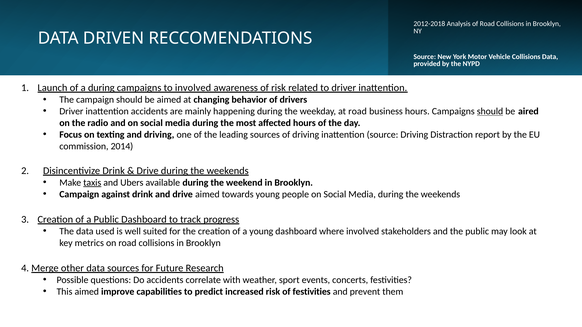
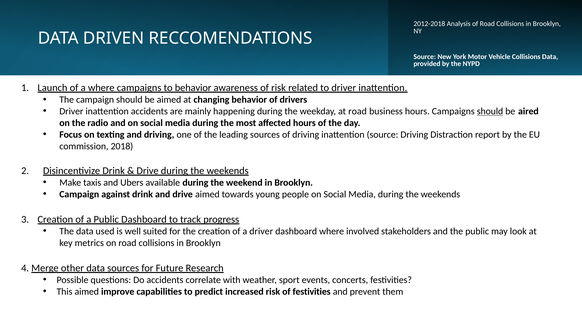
a during: during -> where
to involved: involved -> behavior
2014: 2014 -> 2018
taxis underline: present -> none
a young: young -> driver
